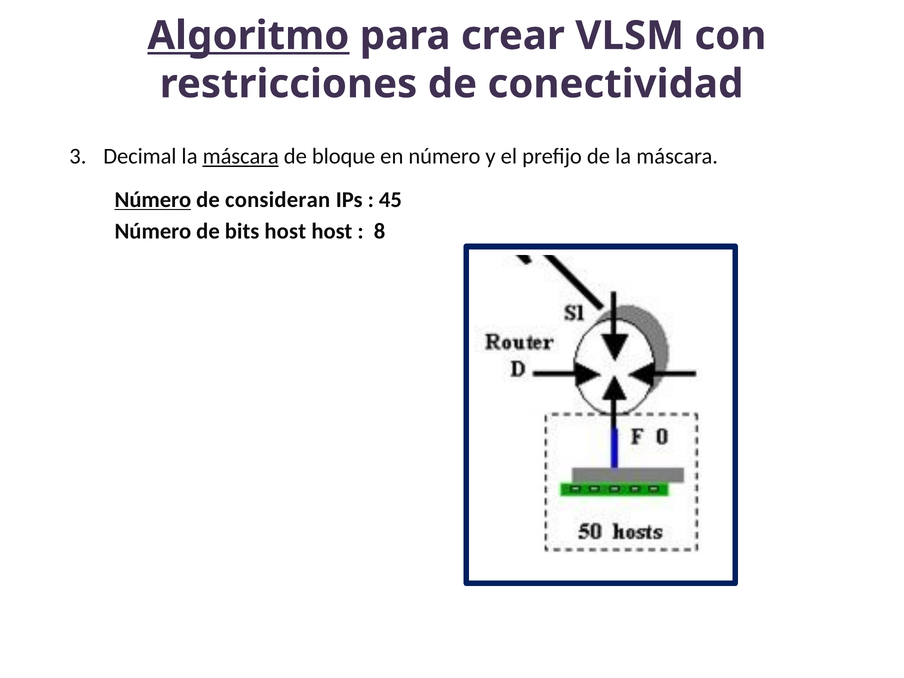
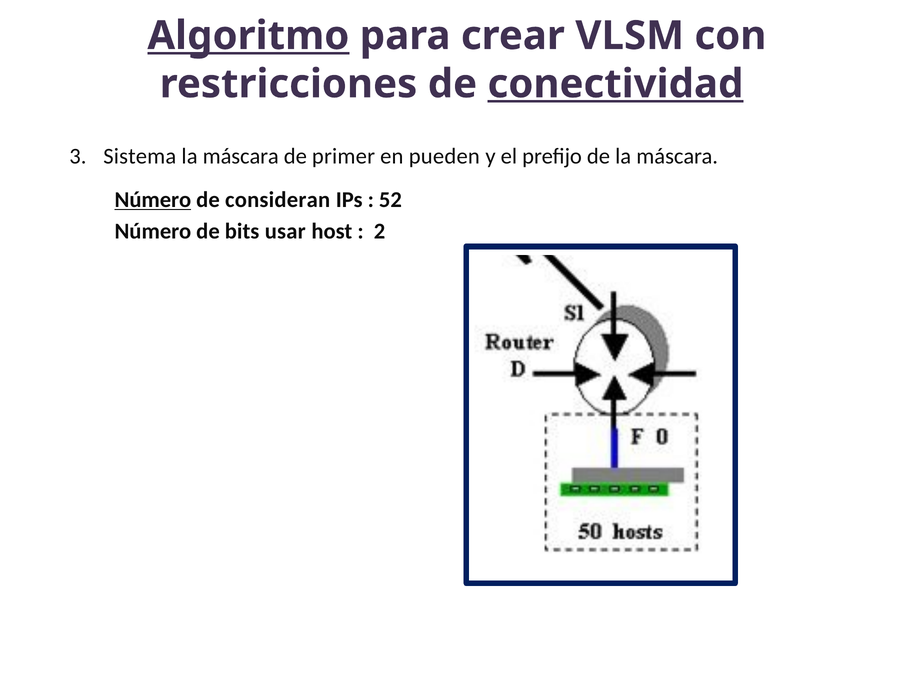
conectividad underline: none -> present
Decimal: Decimal -> Sistema
máscara at (241, 156) underline: present -> none
bloque: bloque -> primer
en número: número -> pueden
45: 45 -> 52
bits host: host -> usar
8: 8 -> 2
